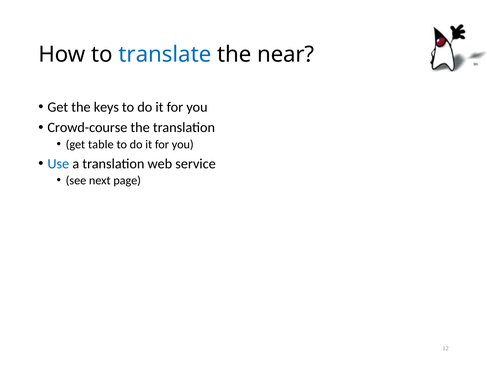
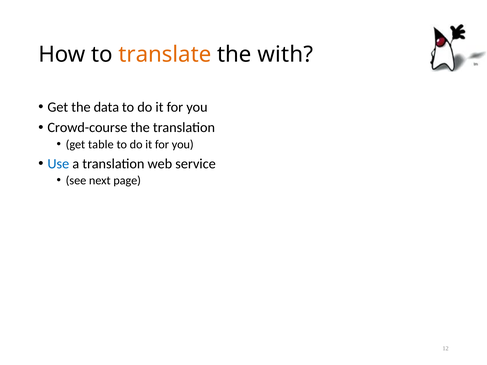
translate colour: blue -> orange
near: near -> with
keys: keys -> data
